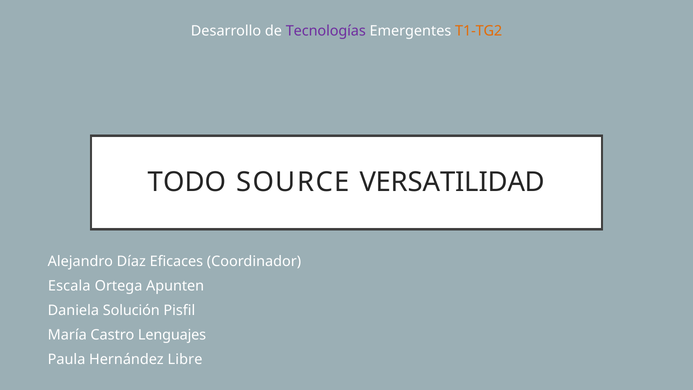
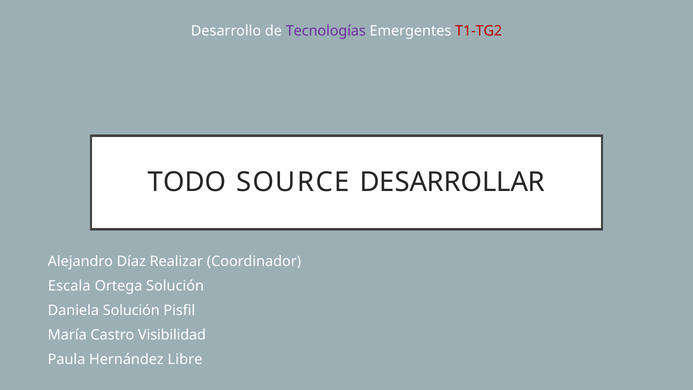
T1-TG2 colour: orange -> red
VERSATILIDAD: VERSATILIDAD -> DESARROLLAR
Eficaces: Eficaces -> Realizar
Ortega Apunten: Apunten -> Solución
Lenguajes: Lenguajes -> Visibilidad
